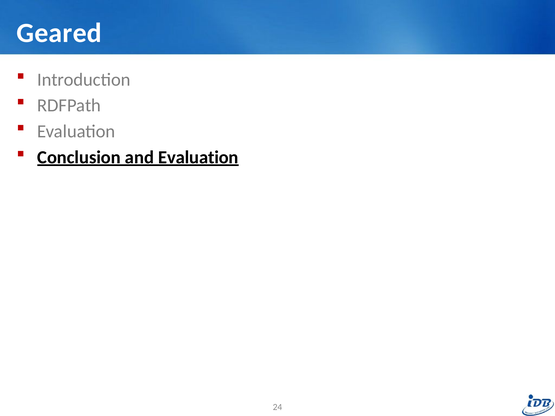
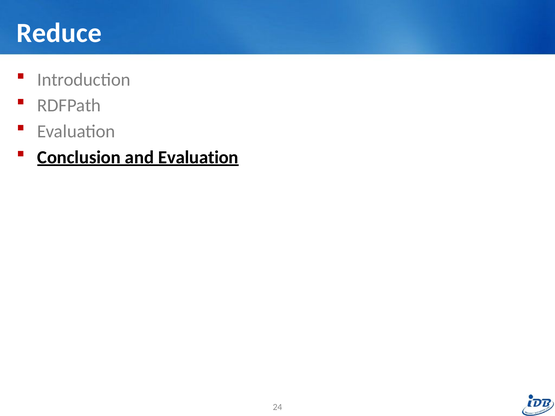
Geared: Geared -> Reduce
